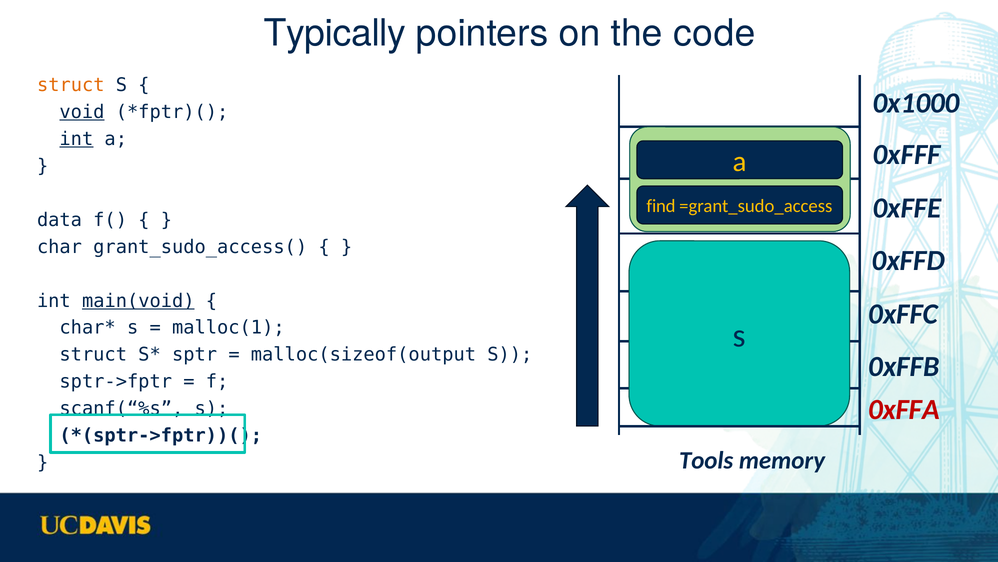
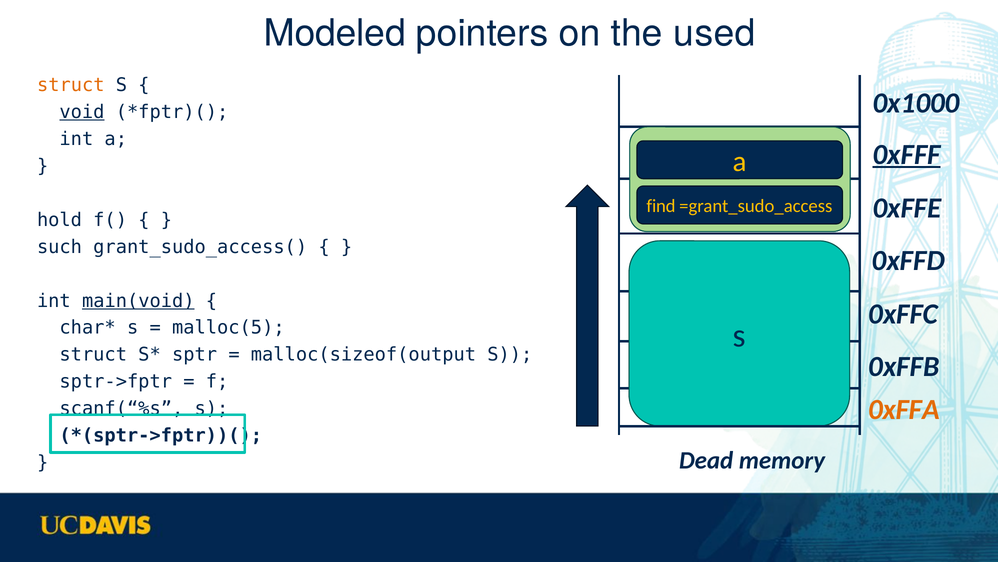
Typically: Typically -> Modeled
code: code -> used
int at (76, 139) underline: present -> none
0xFFF underline: none -> present
data: data -> hold
char: char -> such
malloc(1: malloc(1 -> malloc(5
0xFFA colour: red -> orange
Tools: Tools -> Dead
